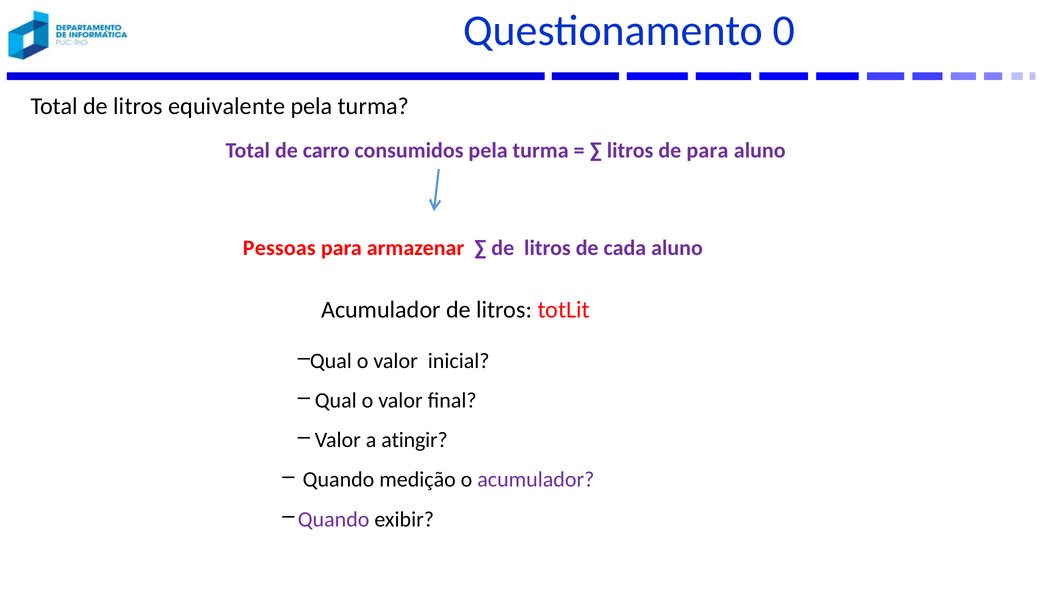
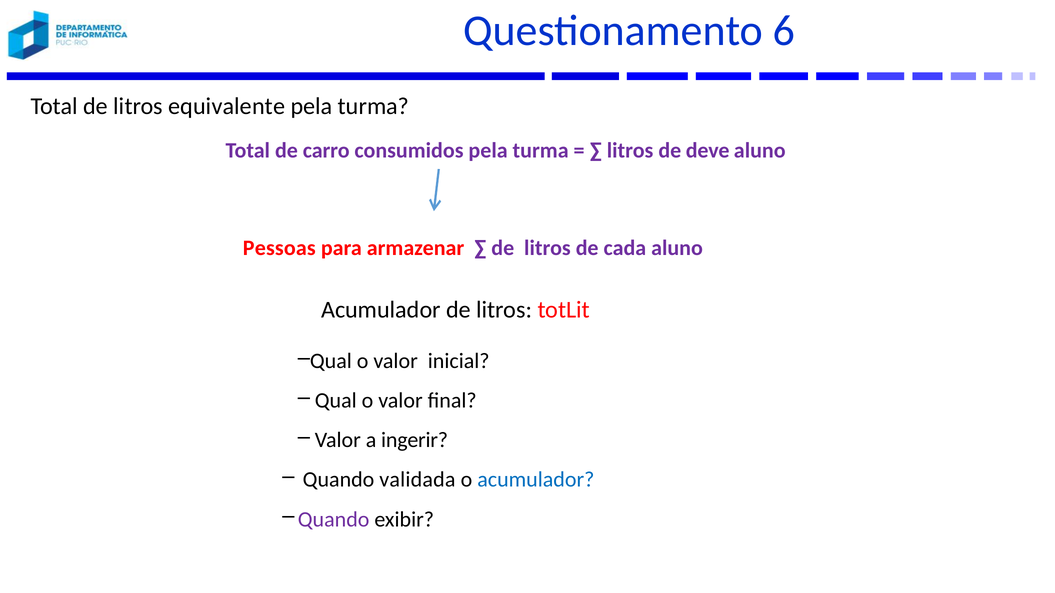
0: 0 -> 6
de para: para -> deve
atingir: atingir -> ingerir
medição: medição -> validada
acumulador at (536, 480) colour: purple -> blue
